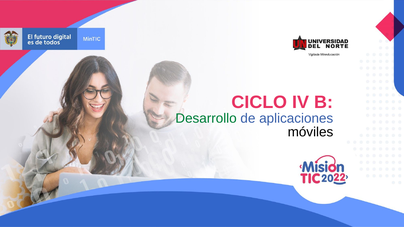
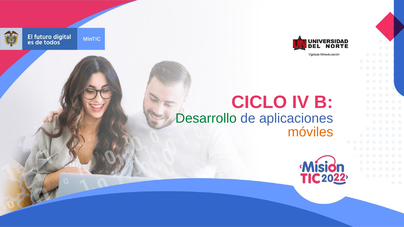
móviles colour: black -> orange
